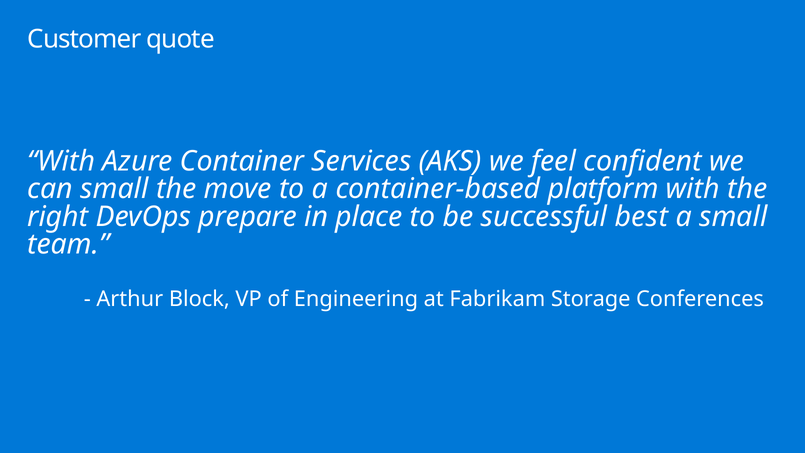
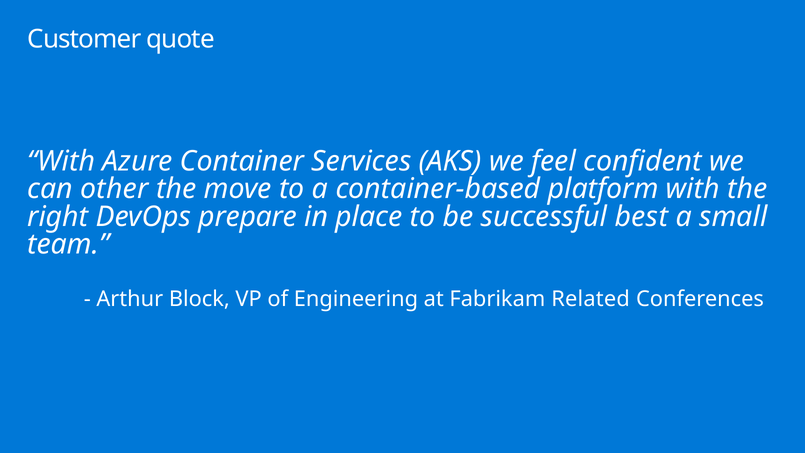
can small: small -> other
Storage: Storage -> Related
